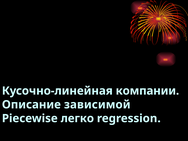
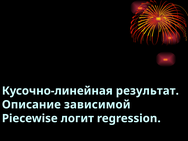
компании: компании -> результат
легко: легко -> логит
